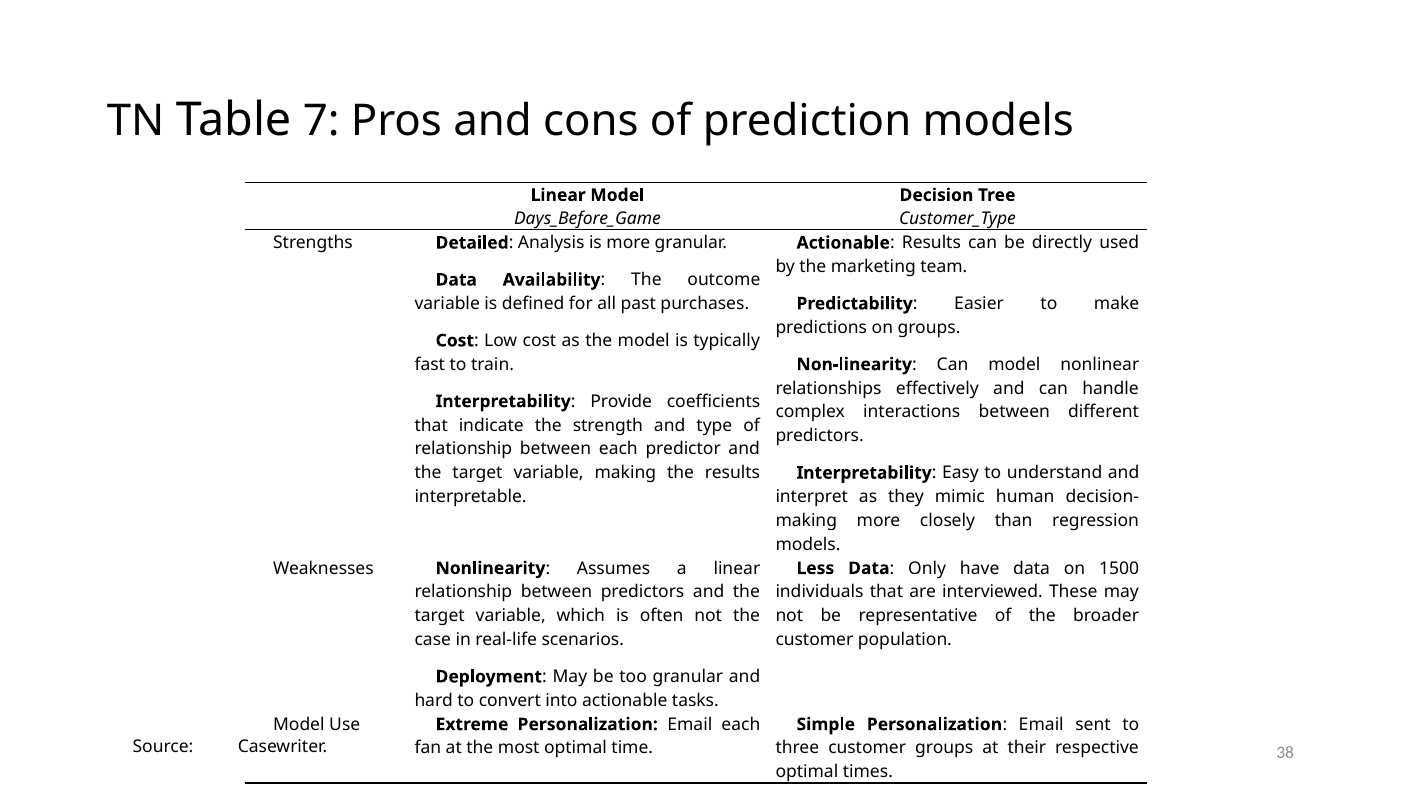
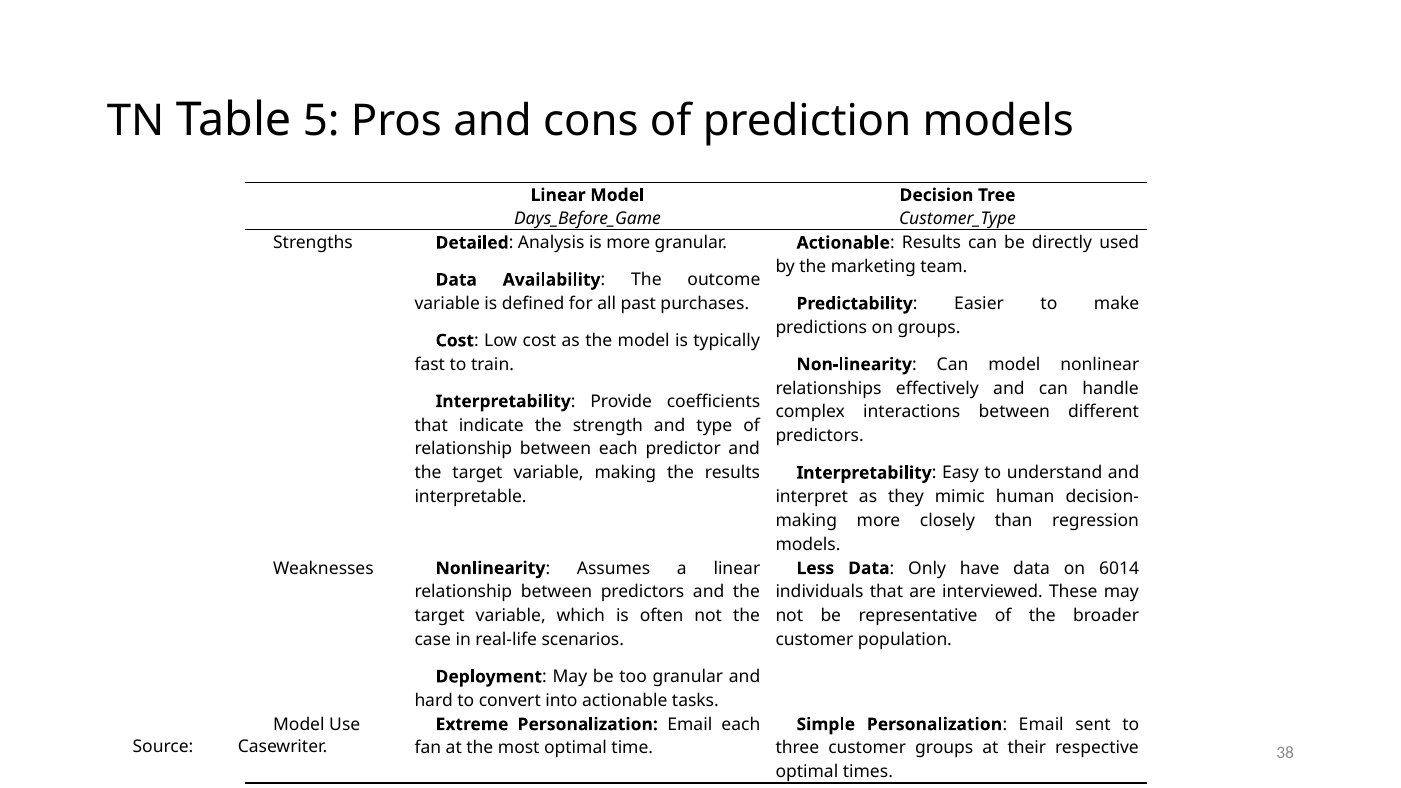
7: 7 -> 5
1500: 1500 -> 6014
